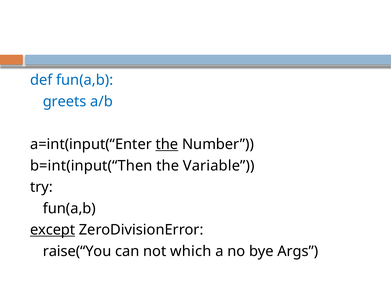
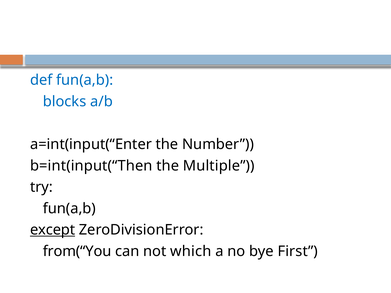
greets: greets -> blocks
the at (167, 144) underline: present -> none
Variable: Variable -> Multiple
raise(“You: raise(“You -> from(“You
Args: Args -> First
